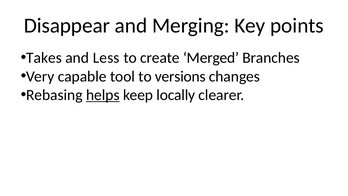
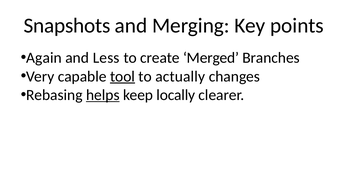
Disappear: Disappear -> Snapshots
Takes: Takes -> Again
tool underline: none -> present
versions: versions -> actually
